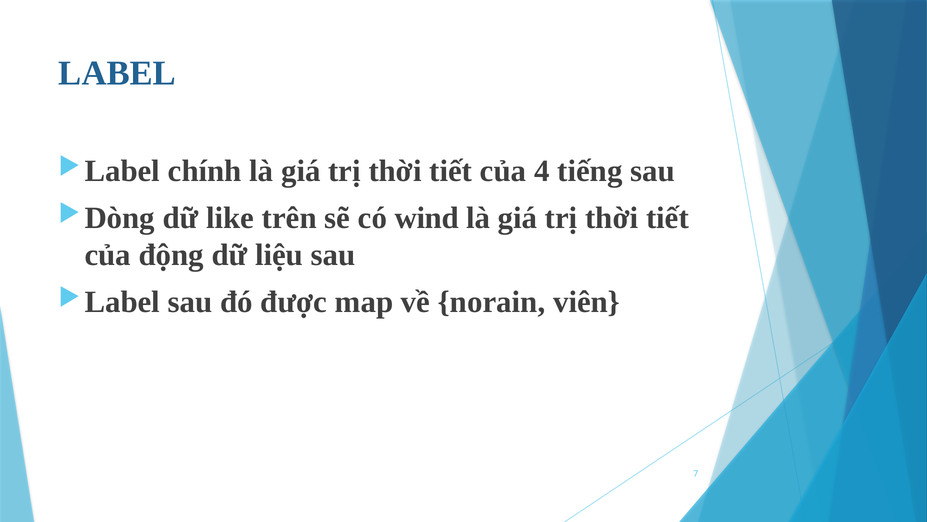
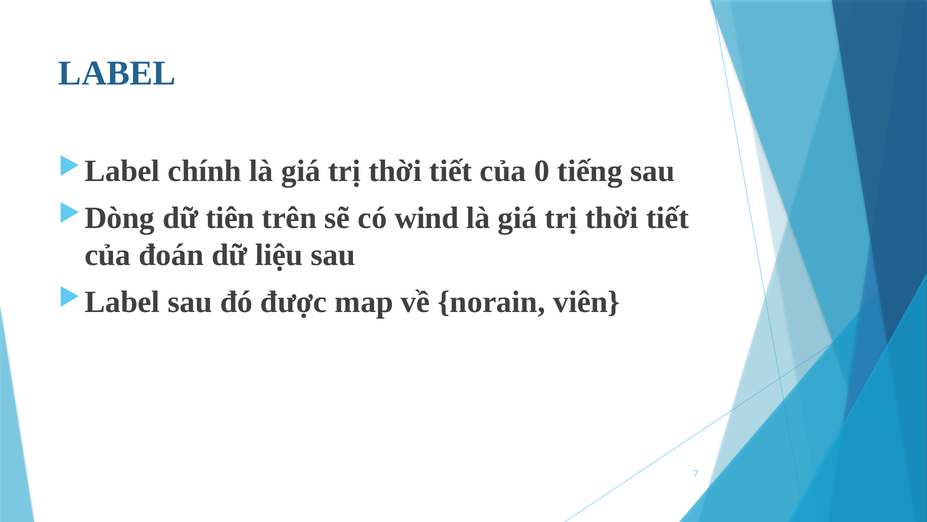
4: 4 -> 0
like: like -> tiên
động: động -> đoán
